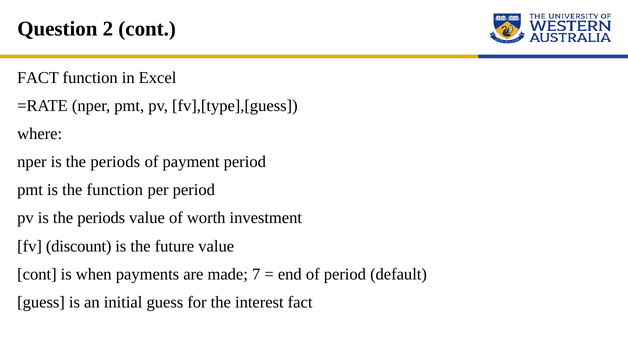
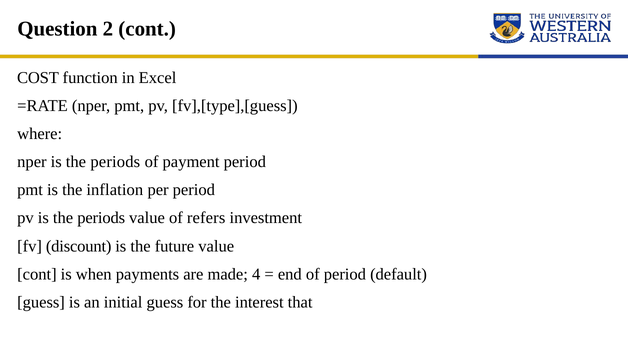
FACT at (38, 78): FACT -> COST
the function: function -> inflation
worth: worth -> refers
7: 7 -> 4
interest fact: fact -> that
